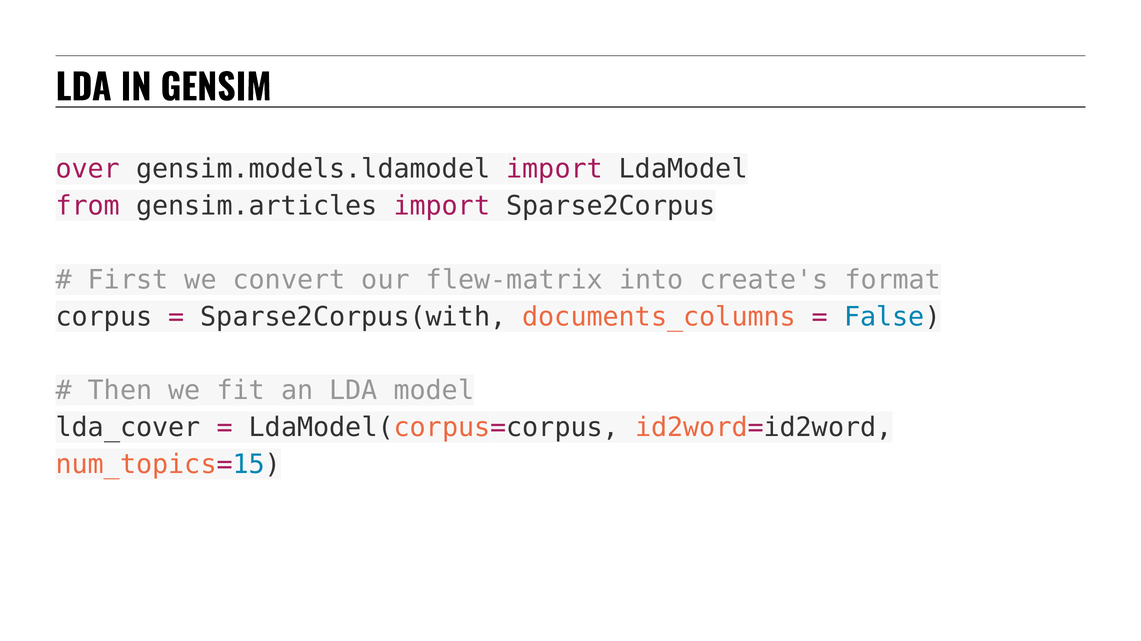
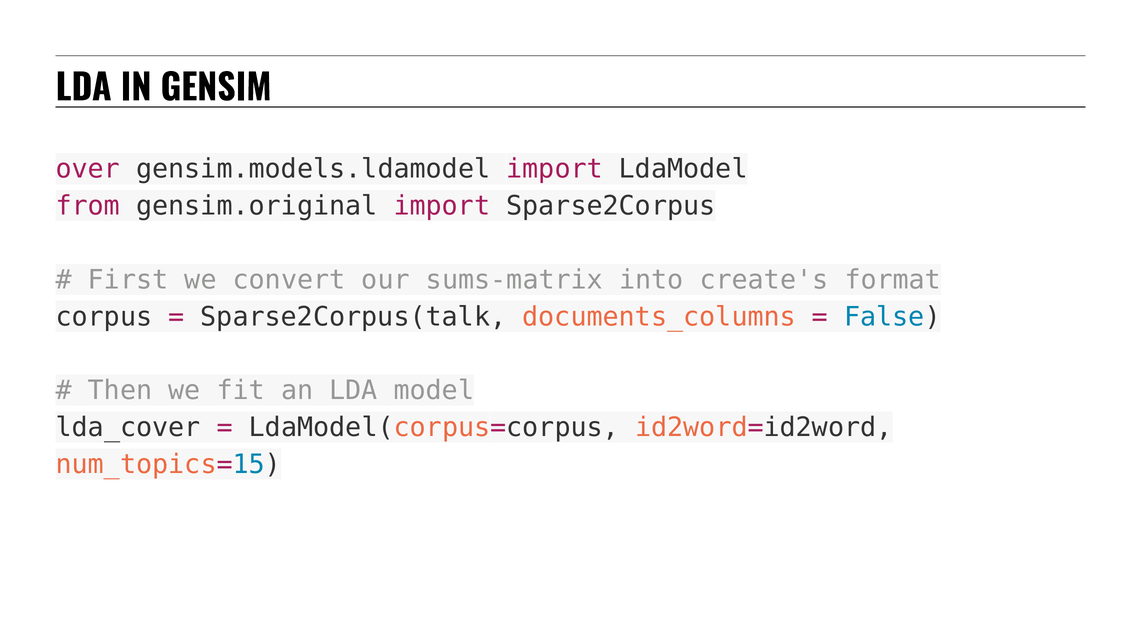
gensim.articles: gensim.articles -> gensim.original
flew-matrix: flew-matrix -> sums-matrix
Sparse2Corpus(with: Sparse2Corpus(with -> Sparse2Corpus(talk
